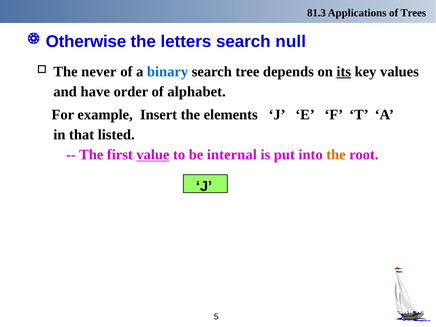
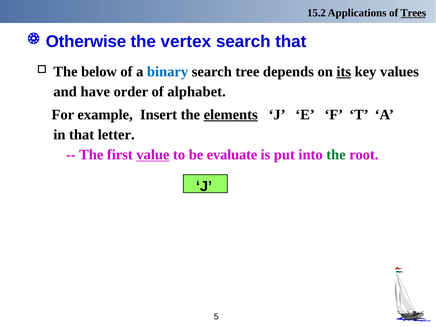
81.3: 81.3 -> 15.2
Trees underline: none -> present
letters: letters -> vertex
search null: null -> that
never: never -> below
elements underline: none -> present
listed: listed -> letter
internal: internal -> evaluate
the at (336, 155) colour: orange -> green
